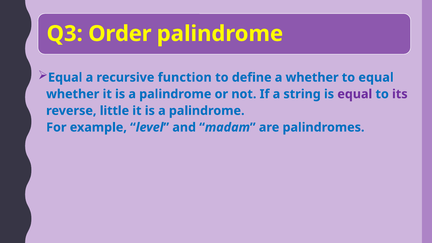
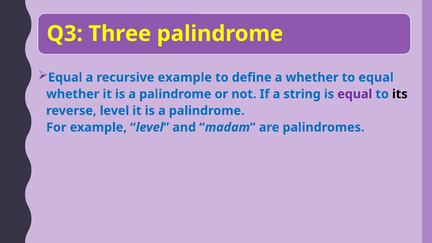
Order: Order -> Three
recursive function: function -> example
its colour: purple -> black
reverse little: little -> level
